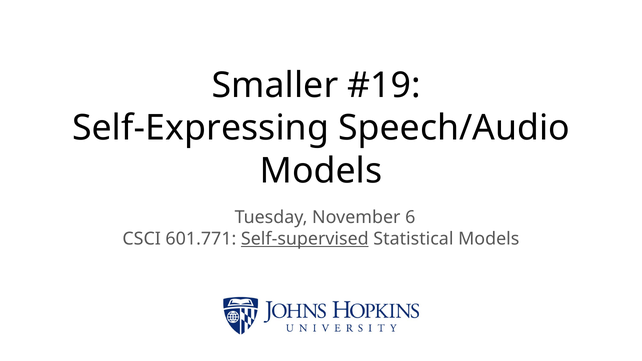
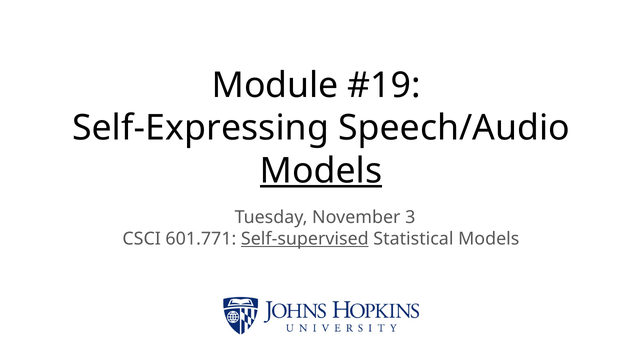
Smaller: Smaller -> Module
Models at (321, 171) underline: none -> present
6: 6 -> 3
